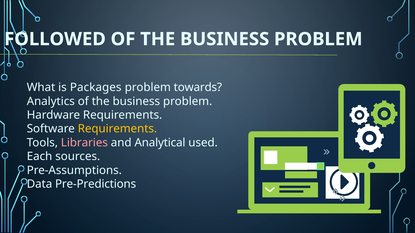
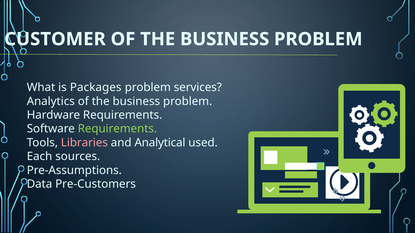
FOLLOWED: FOLLOWED -> CUSTOMER
towards: towards -> services
Requirements at (117, 129) colour: yellow -> light green
Pre-Predictions: Pre-Predictions -> Pre-Customers
